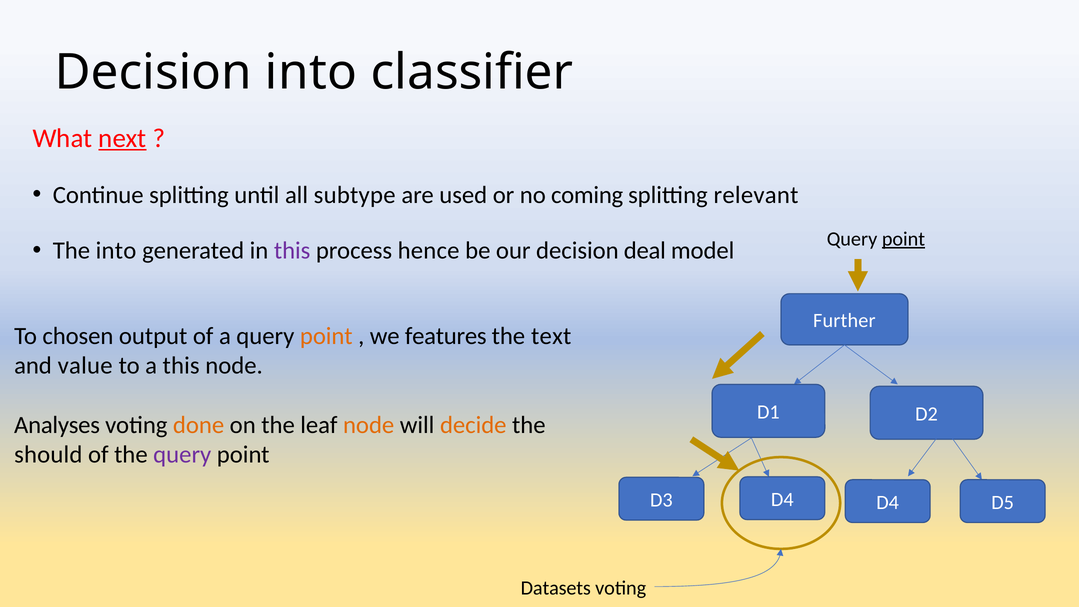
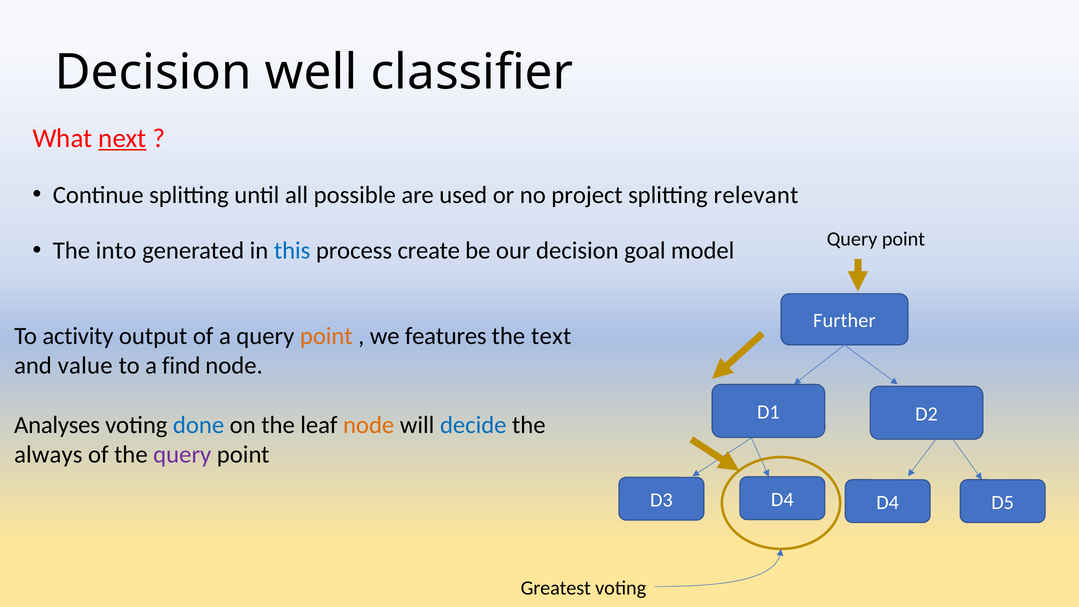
Decision into: into -> well
subtype: subtype -> possible
coming: coming -> project
point at (903, 239) underline: present -> none
this at (292, 251) colour: purple -> blue
hence: hence -> create
deal: deal -> goal
chosen: chosen -> activity
a this: this -> find
done colour: orange -> blue
decide colour: orange -> blue
should: should -> always
Datasets: Datasets -> Greatest
